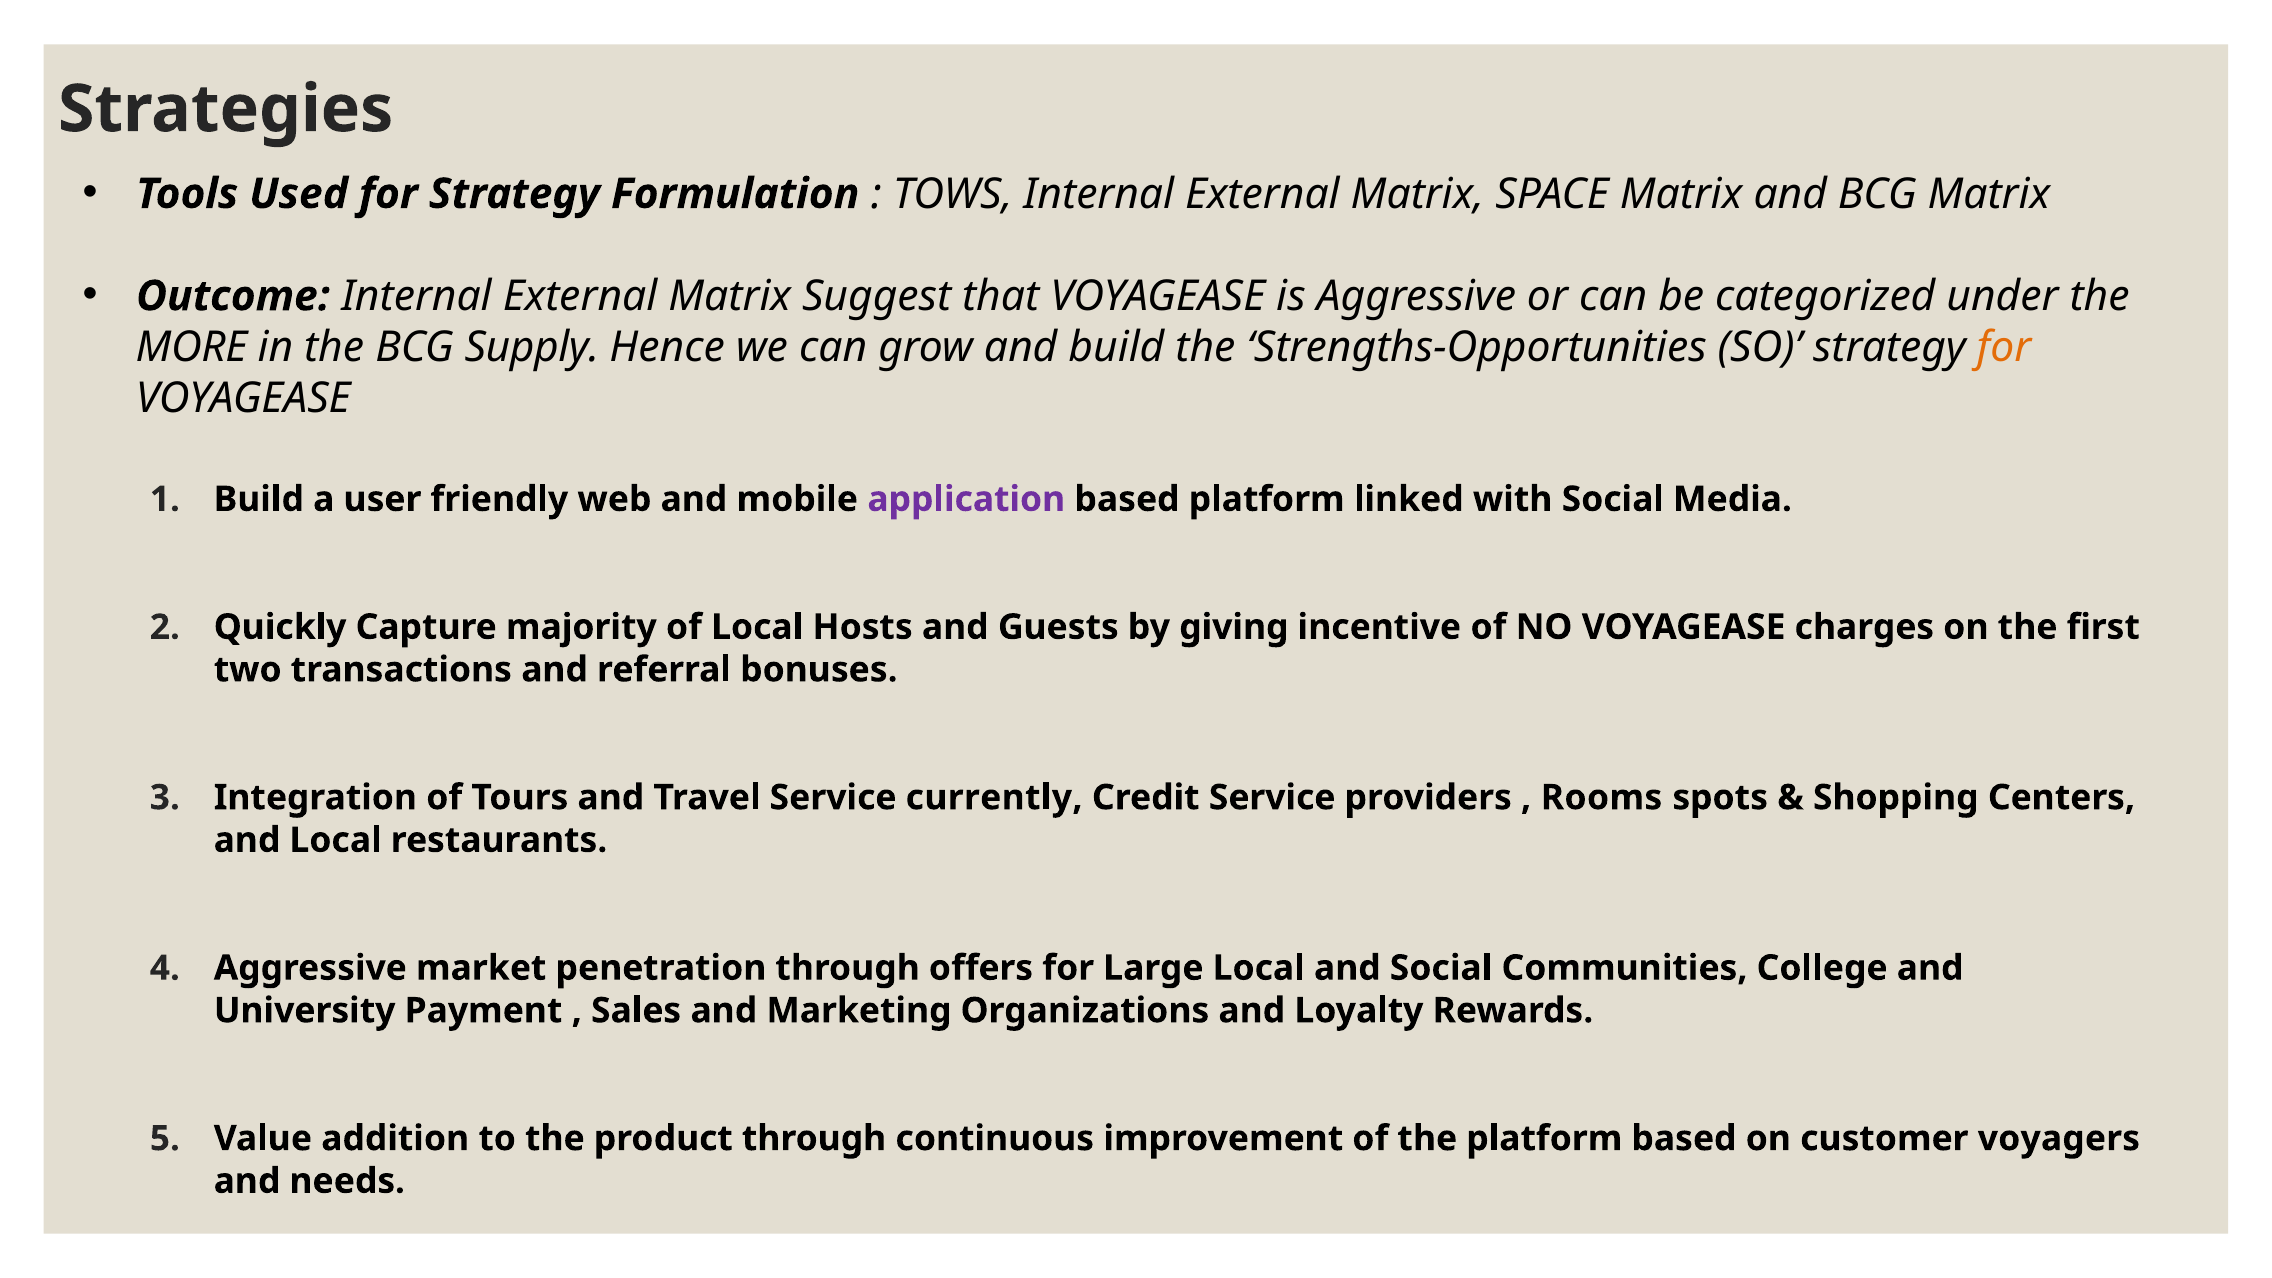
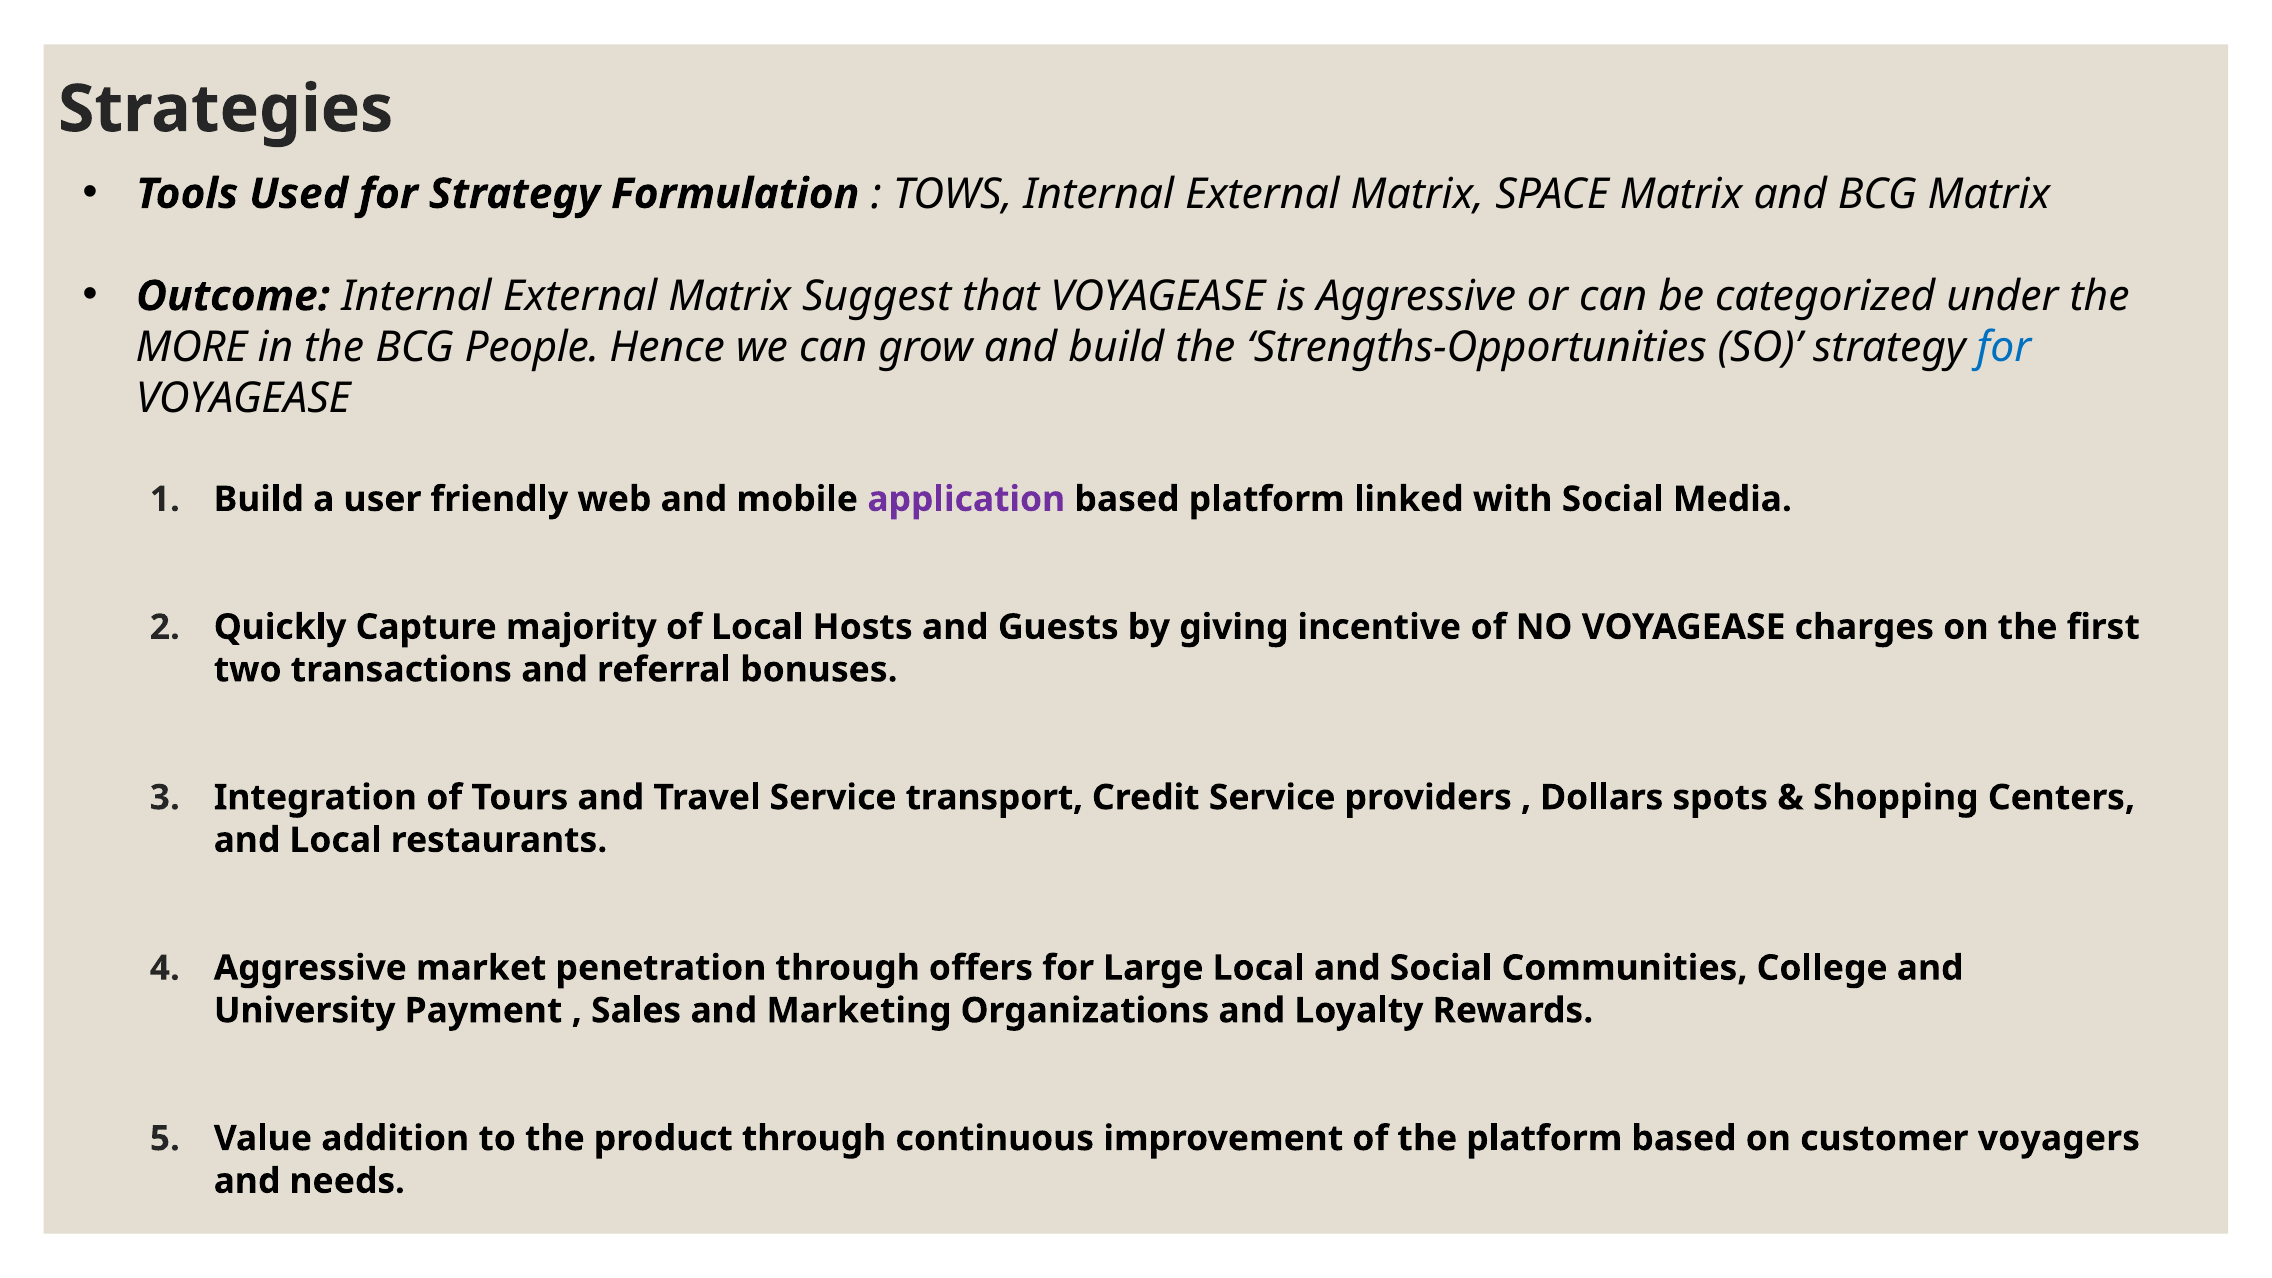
Supply: Supply -> People
for at (2004, 347) colour: orange -> blue
currently: currently -> transport
Rooms: Rooms -> Dollars
